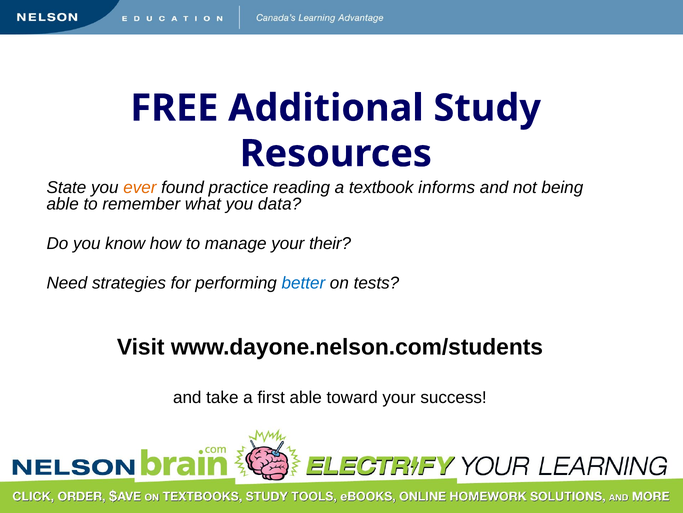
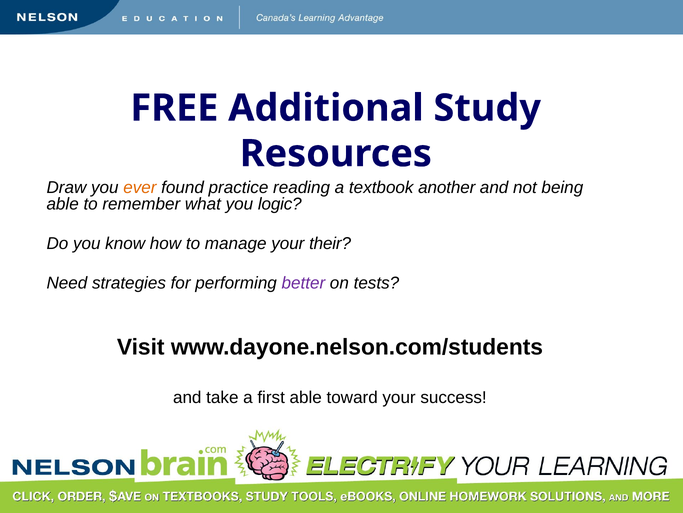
State: State -> Draw
informs: informs -> another
data: data -> logic
better colour: blue -> purple
